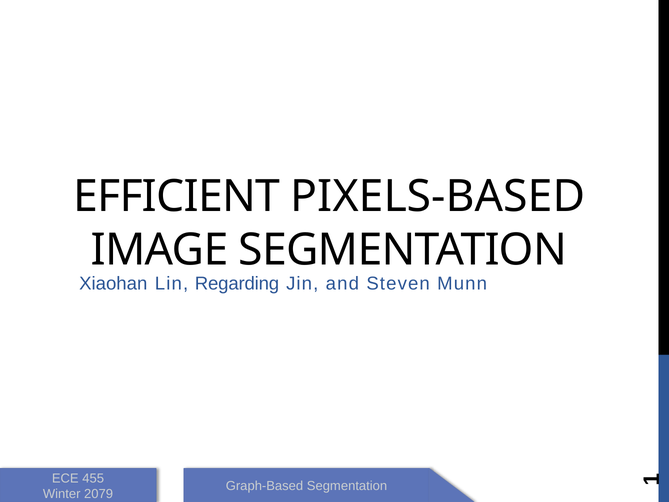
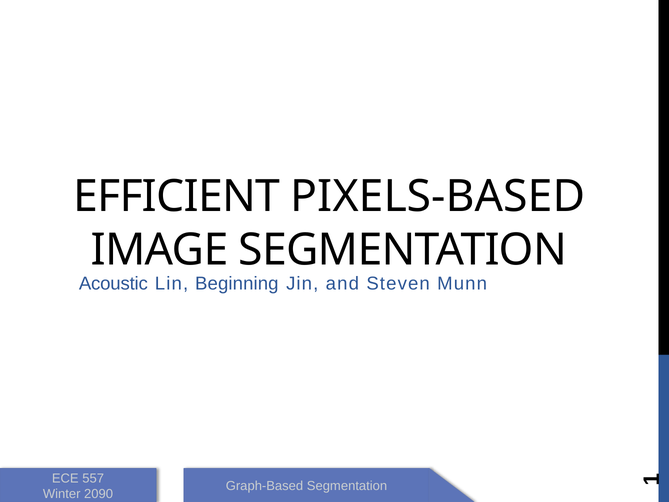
Xiaohan: Xiaohan -> Acoustic
Regarding: Regarding -> Beginning
455: 455 -> 557
2079: 2079 -> 2090
